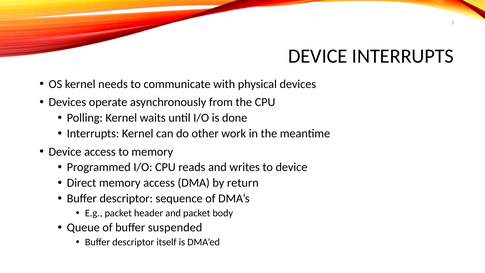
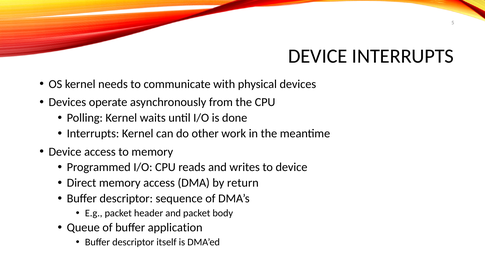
suspended: suspended -> application
